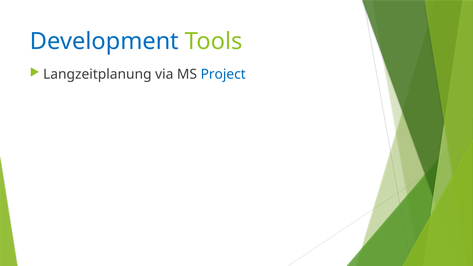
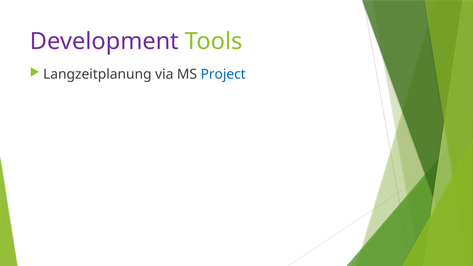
Development colour: blue -> purple
